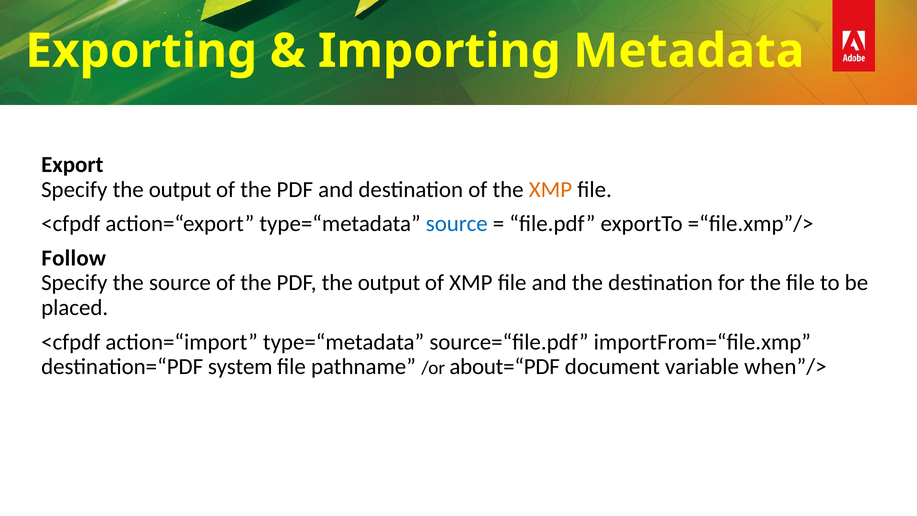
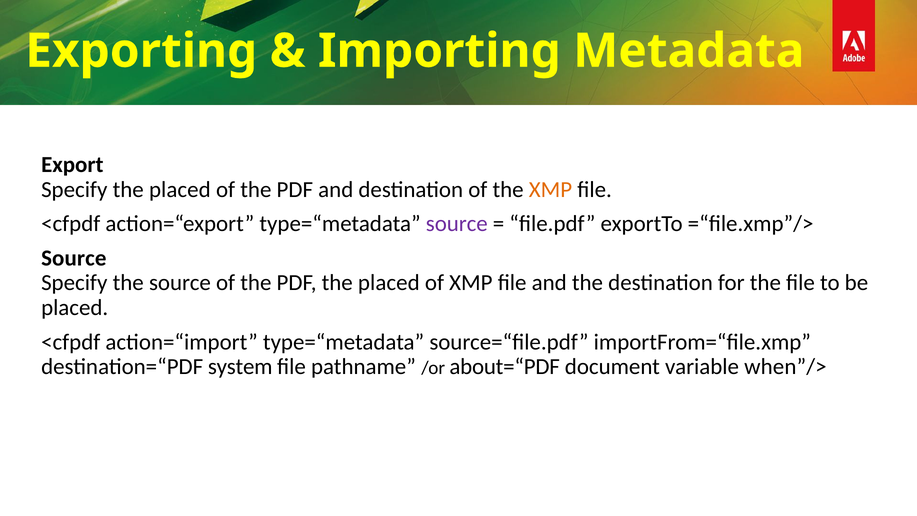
Specify the output: output -> placed
source at (457, 224) colour: blue -> purple
Follow at (74, 258): Follow -> Source
PDF the output: output -> placed
